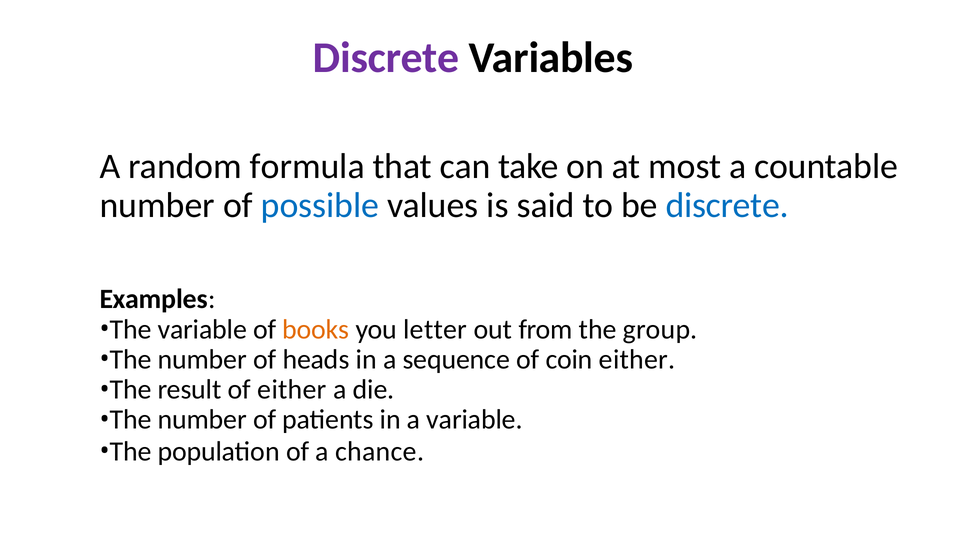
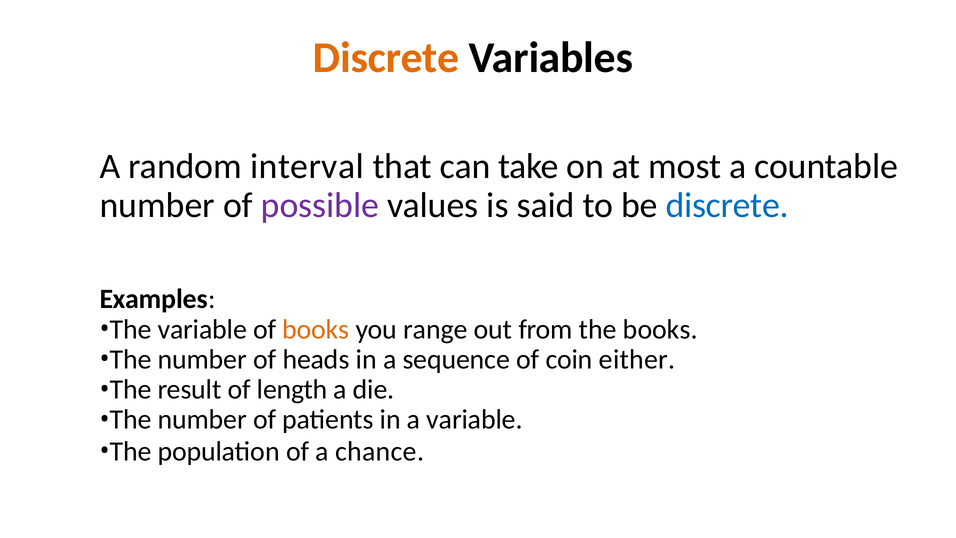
Discrete at (386, 58) colour: purple -> orange
formula: formula -> interval
possible colour: blue -> purple
letter: letter -> range
the group: group -> books
of either: either -> length
